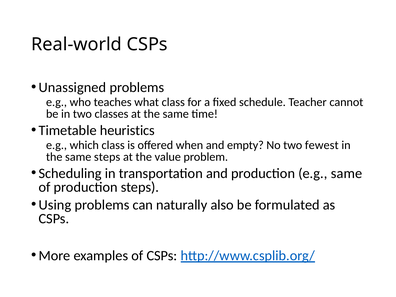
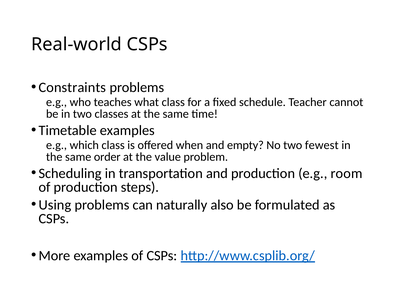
Unassigned: Unassigned -> Constraints
Timetable heuristics: heuristics -> examples
same steps: steps -> order
e.g same: same -> room
